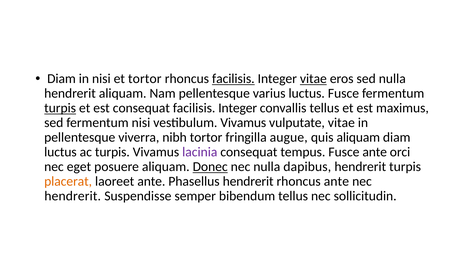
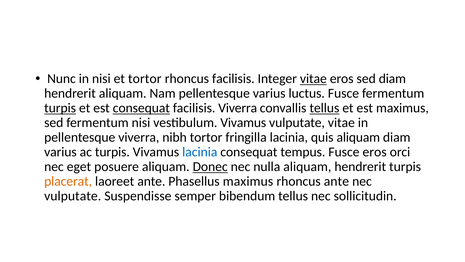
Diam at (61, 79): Diam -> Nunc
facilisis at (233, 79) underline: present -> none
sed nulla: nulla -> diam
consequat at (141, 108) underline: none -> present
Integer at (238, 108): Integer -> Viverra
tellus at (324, 108) underline: none -> present
fringilla augue: augue -> lacinia
luctus at (60, 152): luctus -> varius
lacinia at (200, 152) colour: purple -> blue
Fusce ante: ante -> eros
nulla dapibus: dapibus -> aliquam
Phasellus hendrerit: hendrerit -> maximus
hendrerit at (73, 196): hendrerit -> vulputate
